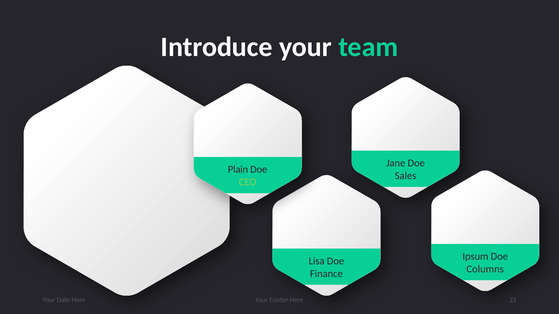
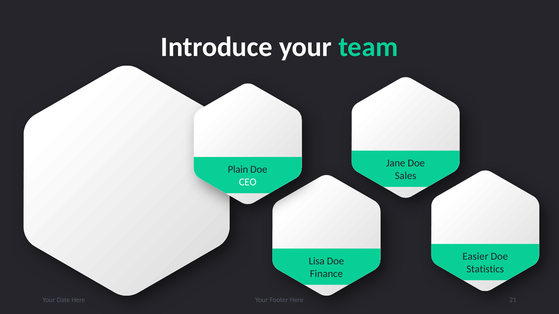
CEO colour: light green -> white
Ipsum: Ipsum -> Easier
Columns: Columns -> Statistics
